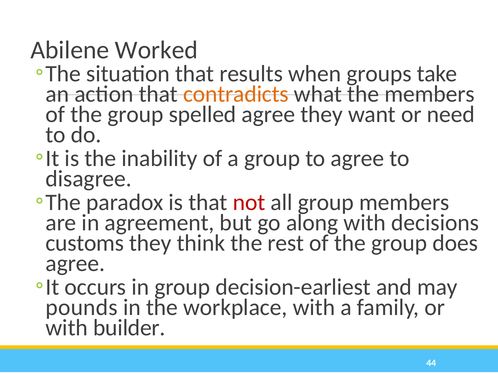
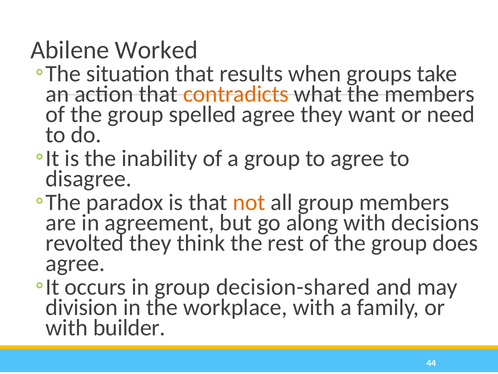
not colour: red -> orange
customs: customs -> revolted
decision-earliest: decision-earliest -> decision-shared
pounds: pounds -> division
